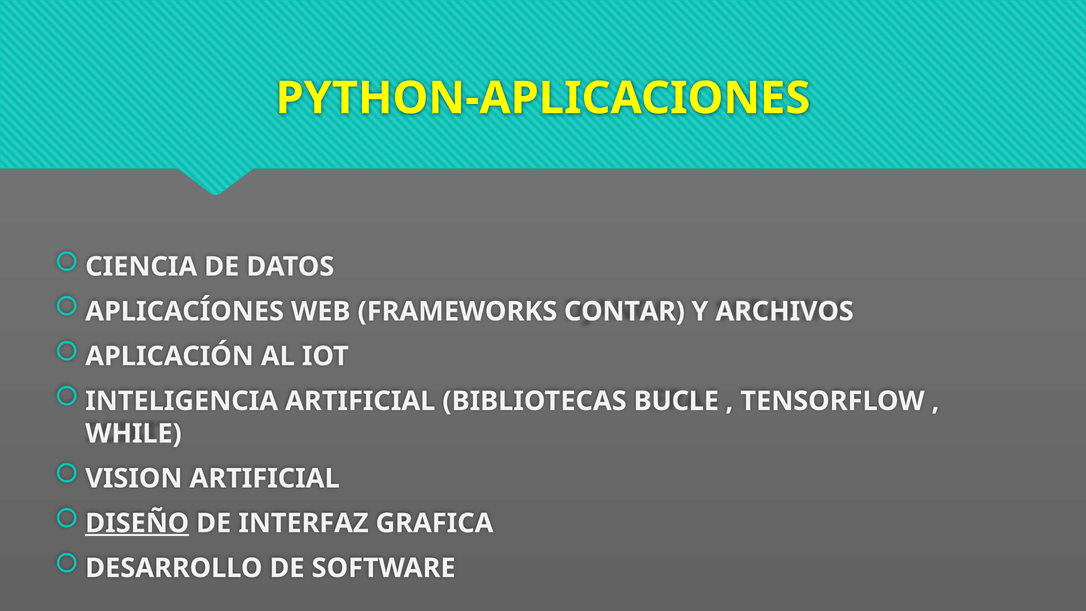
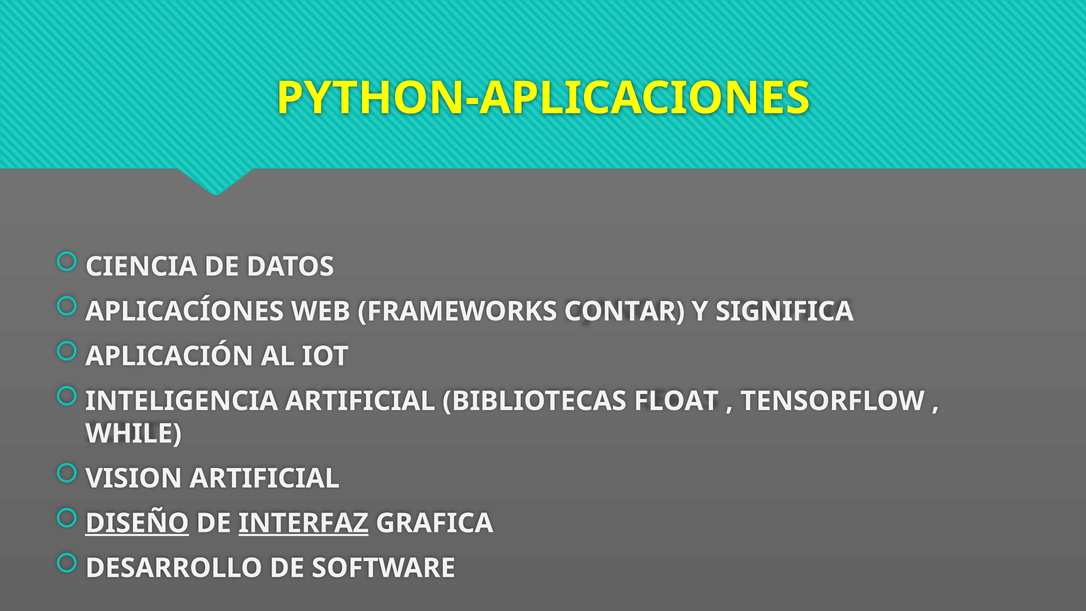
ARCHIVOS: ARCHIVOS -> SIGNIFICA
BUCLE: BUCLE -> FLOAT
INTERFAZ underline: none -> present
